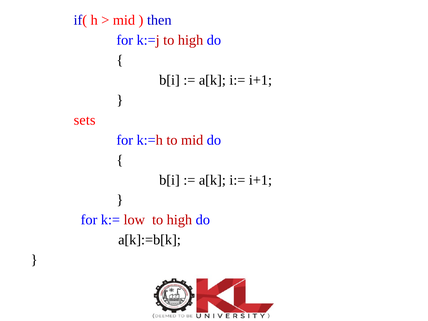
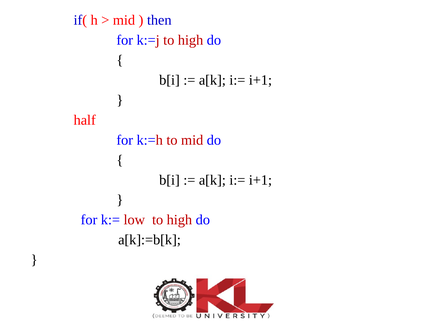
sets: sets -> half
